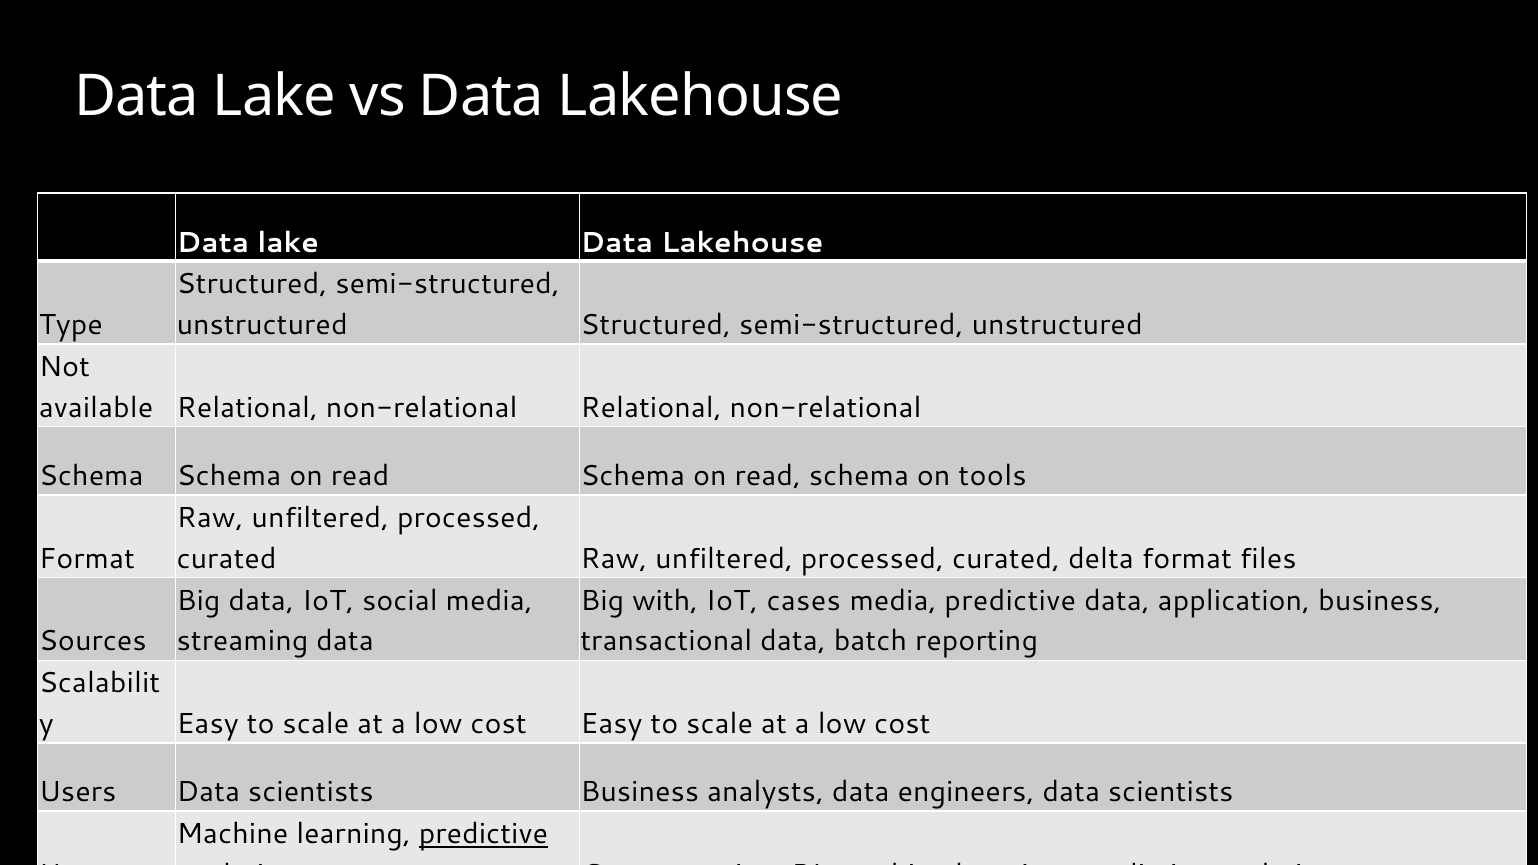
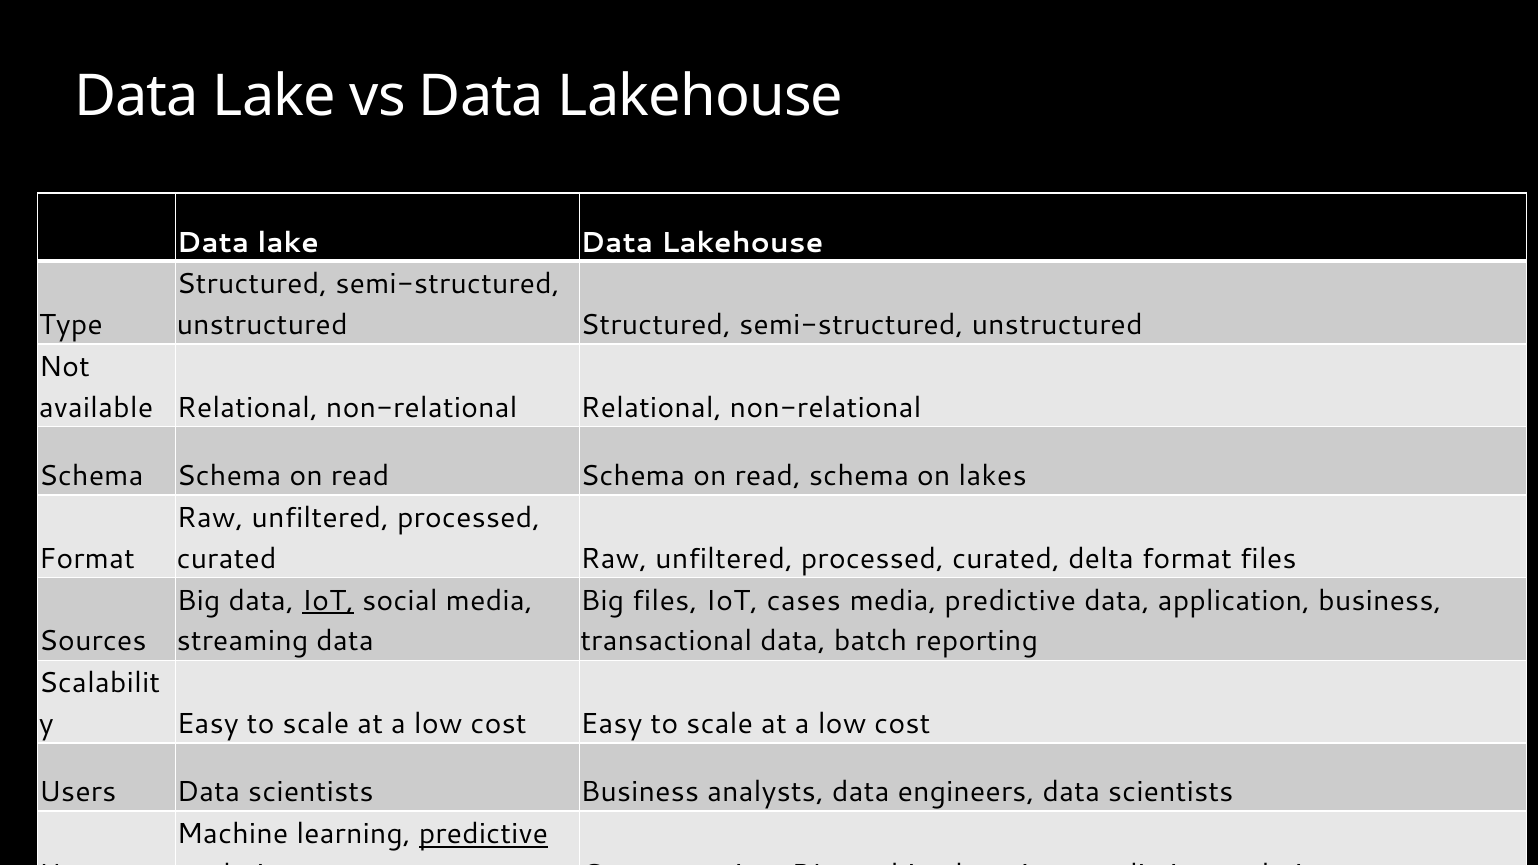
tools: tools -> lakes
IoT at (328, 601) underline: none -> present
Big with: with -> files
